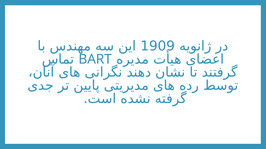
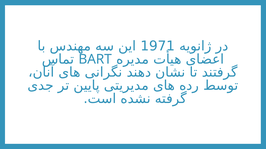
1909: 1909 -> 1971
